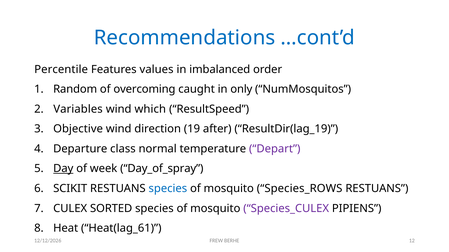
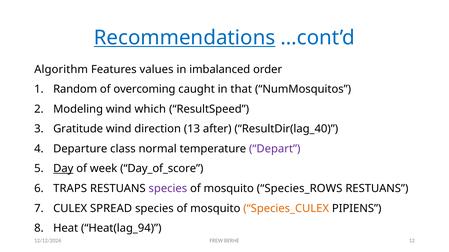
Recommendations underline: none -> present
Percentile: Percentile -> Algorithm
only: only -> that
Variables: Variables -> Modeling
Objective: Objective -> Gratitude
19: 19 -> 13
ResultDir(lag_19: ResultDir(lag_19 -> ResultDir(lag_40
Day_of_spray: Day_of_spray -> Day_of_score
SCIKIT: SCIKIT -> TRAPS
species at (168, 189) colour: blue -> purple
SORTED: SORTED -> SPREAD
Species_CULEX colour: purple -> orange
Heat(lag_61: Heat(lag_61 -> Heat(lag_94
